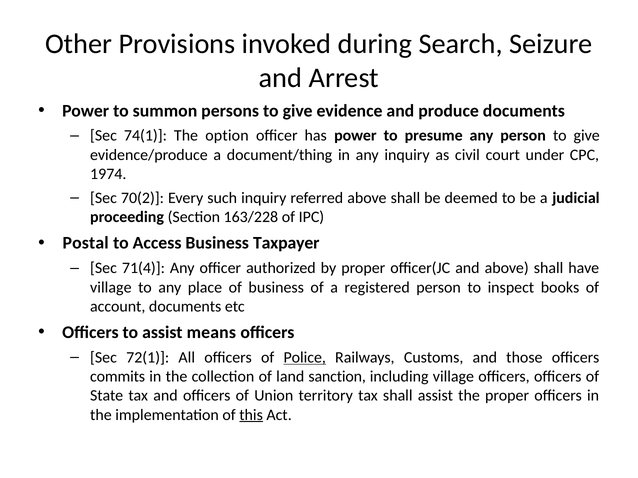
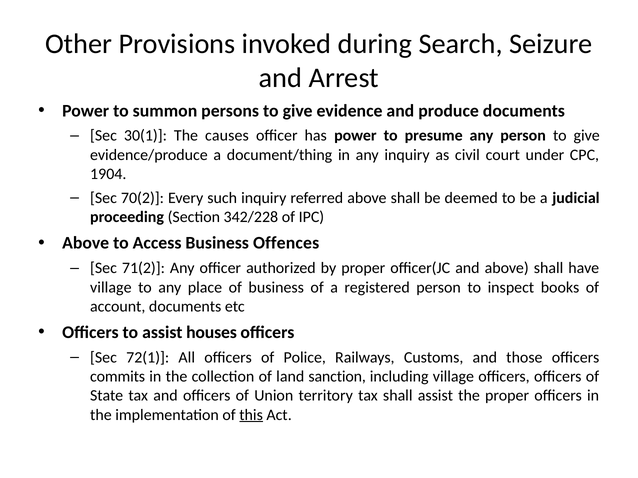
74(1: 74(1 -> 30(1
option: option -> causes
1974: 1974 -> 1904
163/228: 163/228 -> 342/228
Postal at (86, 243): Postal -> Above
Taxpayer: Taxpayer -> Offences
71(4: 71(4 -> 71(2
means: means -> houses
Police underline: present -> none
